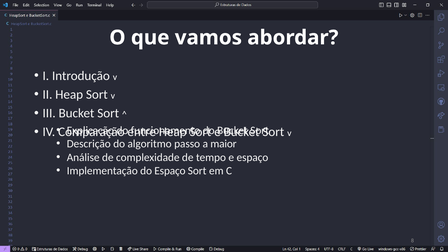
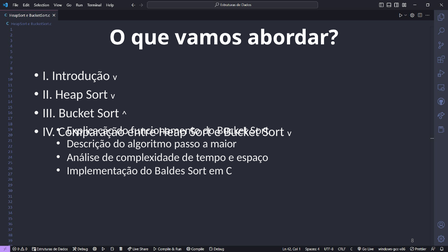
do Espaço: Espaço -> Baldes
